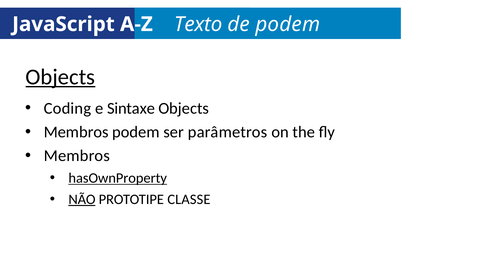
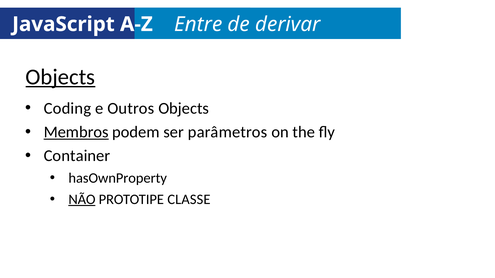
Texto: Texto -> Entre
de podem: podem -> derivar
Sintaxe: Sintaxe -> Outros
Membros at (76, 132) underline: none -> present
Membros at (77, 156): Membros -> Container
hasOwnProperty underline: present -> none
